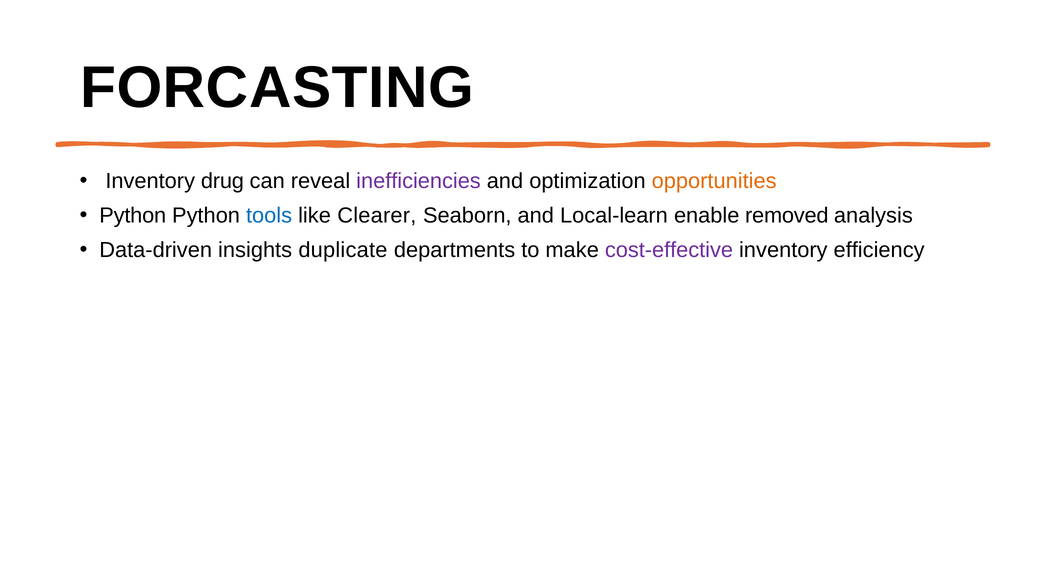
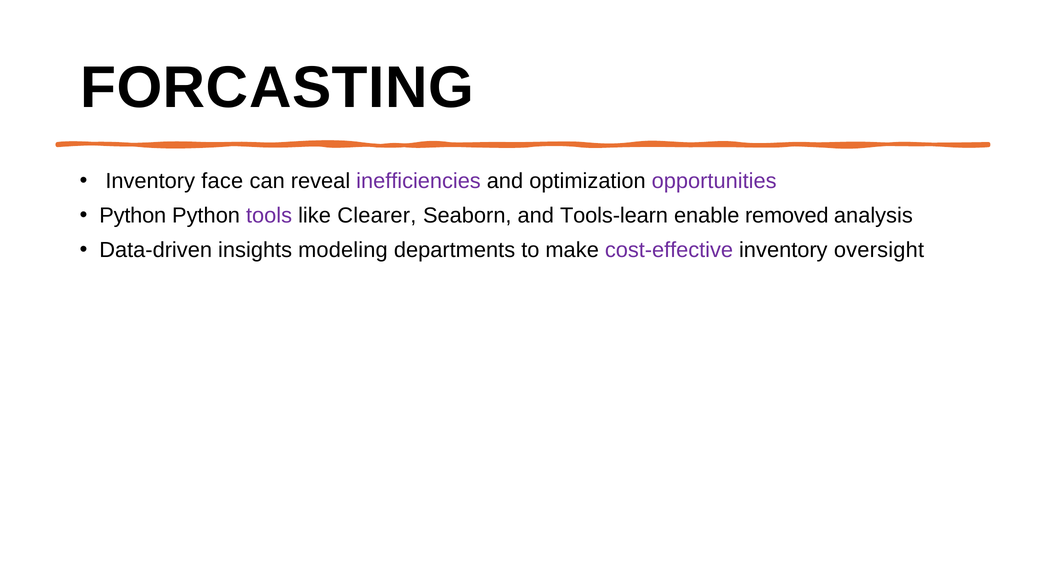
drug: drug -> face
opportunities colour: orange -> purple
tools colour: blue -> purple
Local-learn: Local-learn -> Tools-learn
duplicate: duplicate -> modeling
efficiency: efficiency -> oversight
